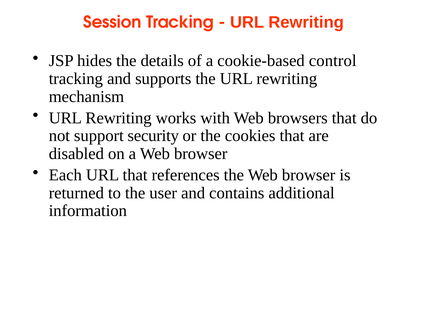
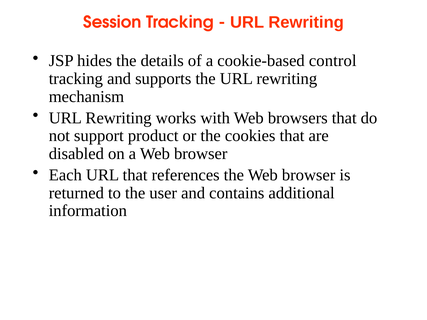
security: security -> product
